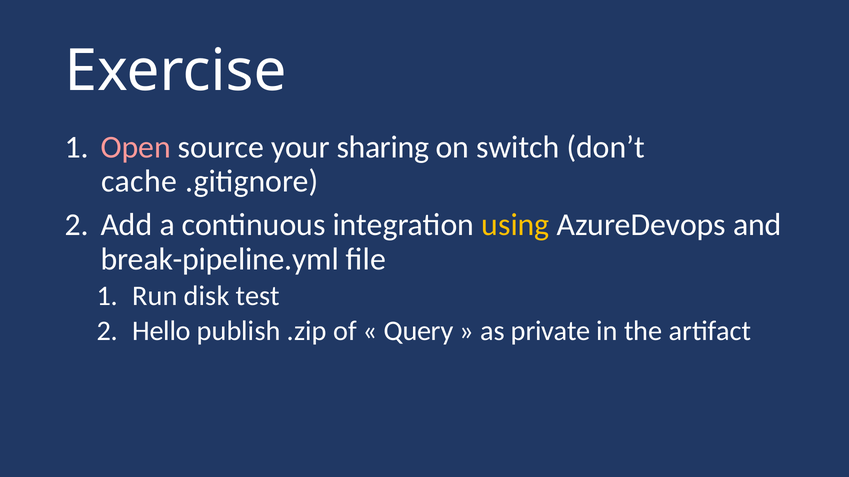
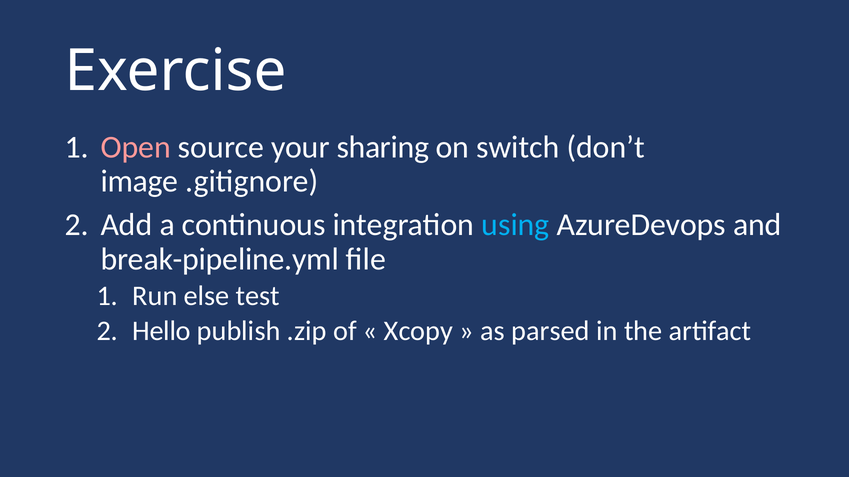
cache: cache -> image
using colour: yellow -> light blue
disk: disk -> else
Query: Query -> Xcopy
private: private -> parsed
